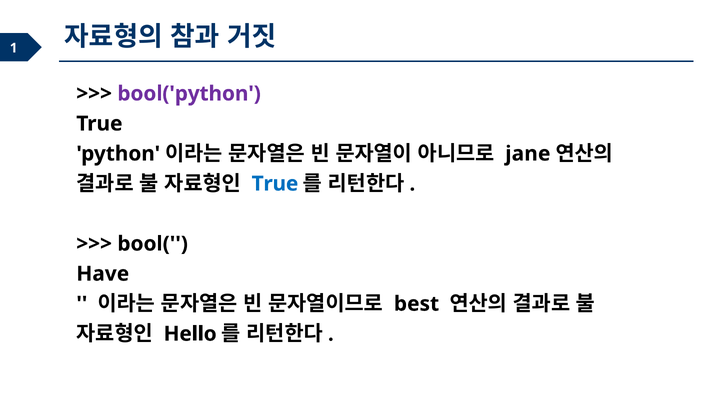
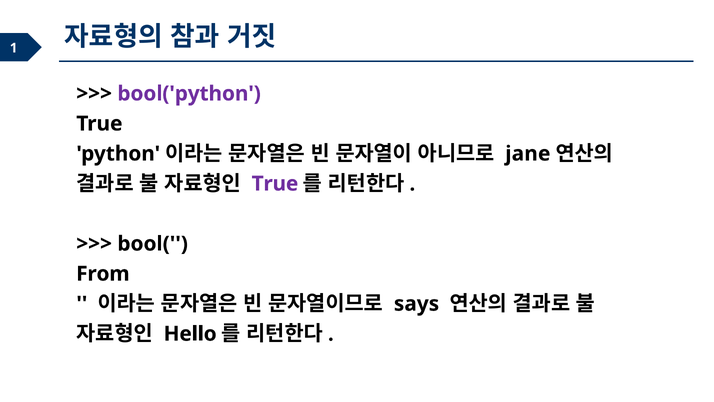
True at (275, 184) colour: blue -> purple
Have: Have -> From
best: best -> says
